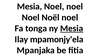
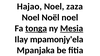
Mesia at (30, 7): Mesia -> Hajao
noel at (75, 7): noel -> zaza
tonga underline: none -> present
